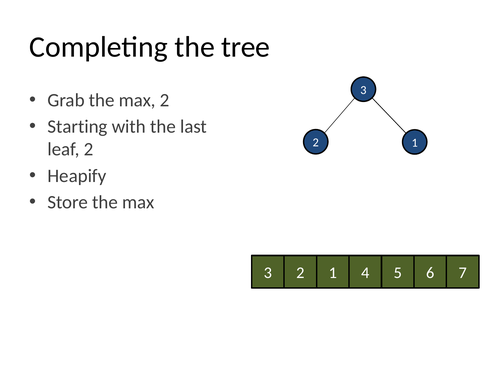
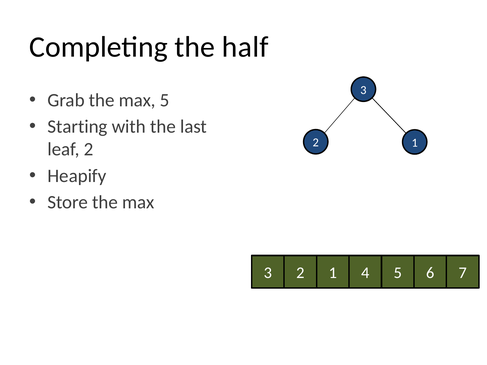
tree: tree -> half
Grab the max 2: 2 -> 5
